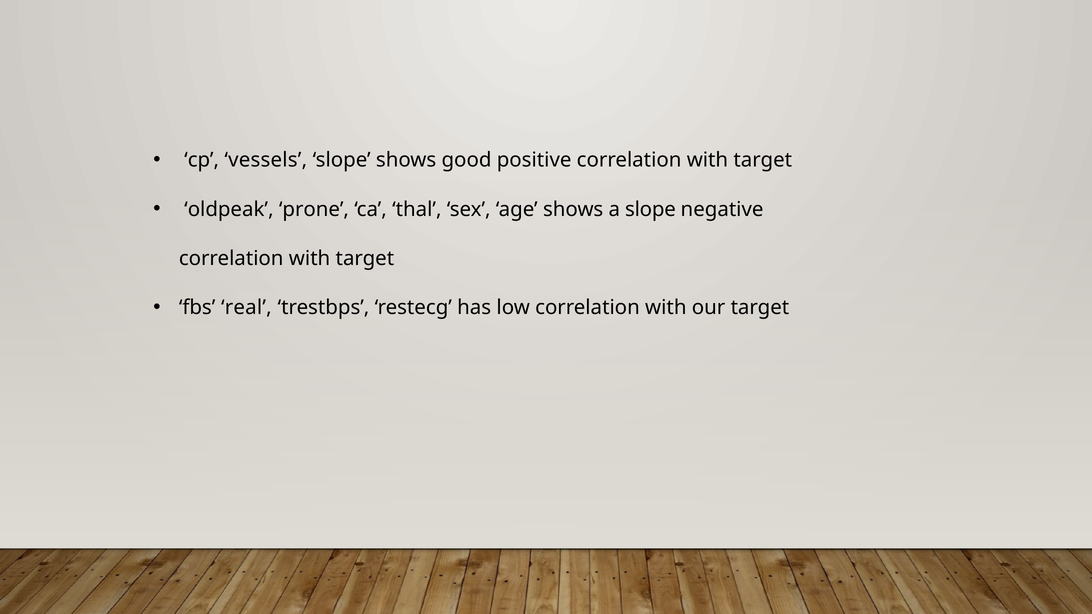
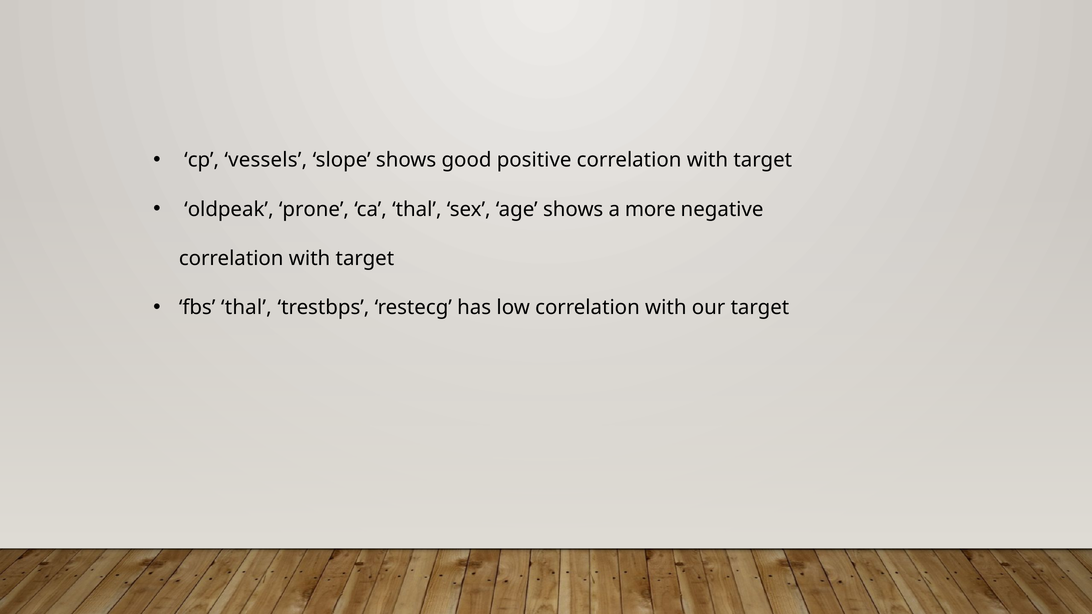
a slope: slope -> more
fbs real: real -> thal
